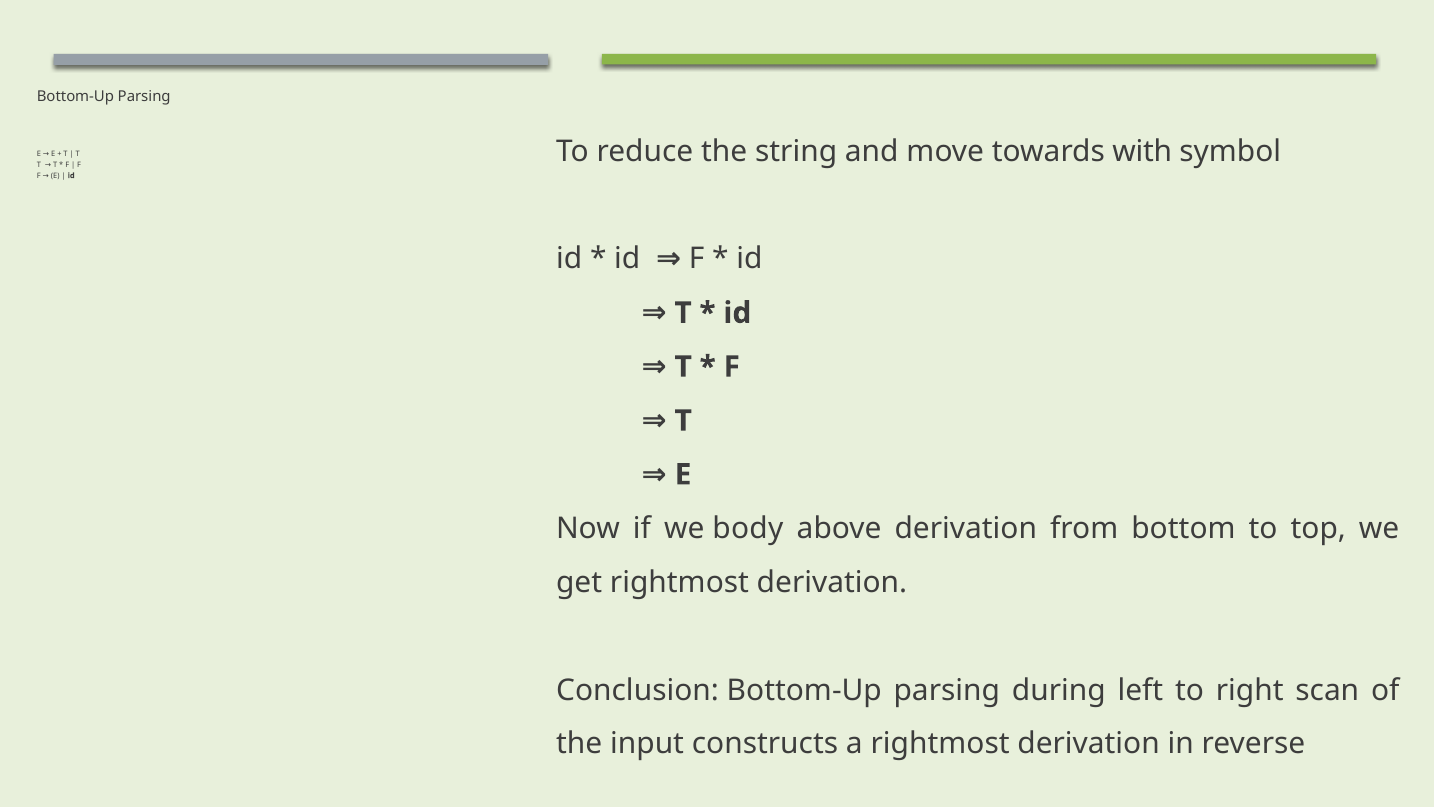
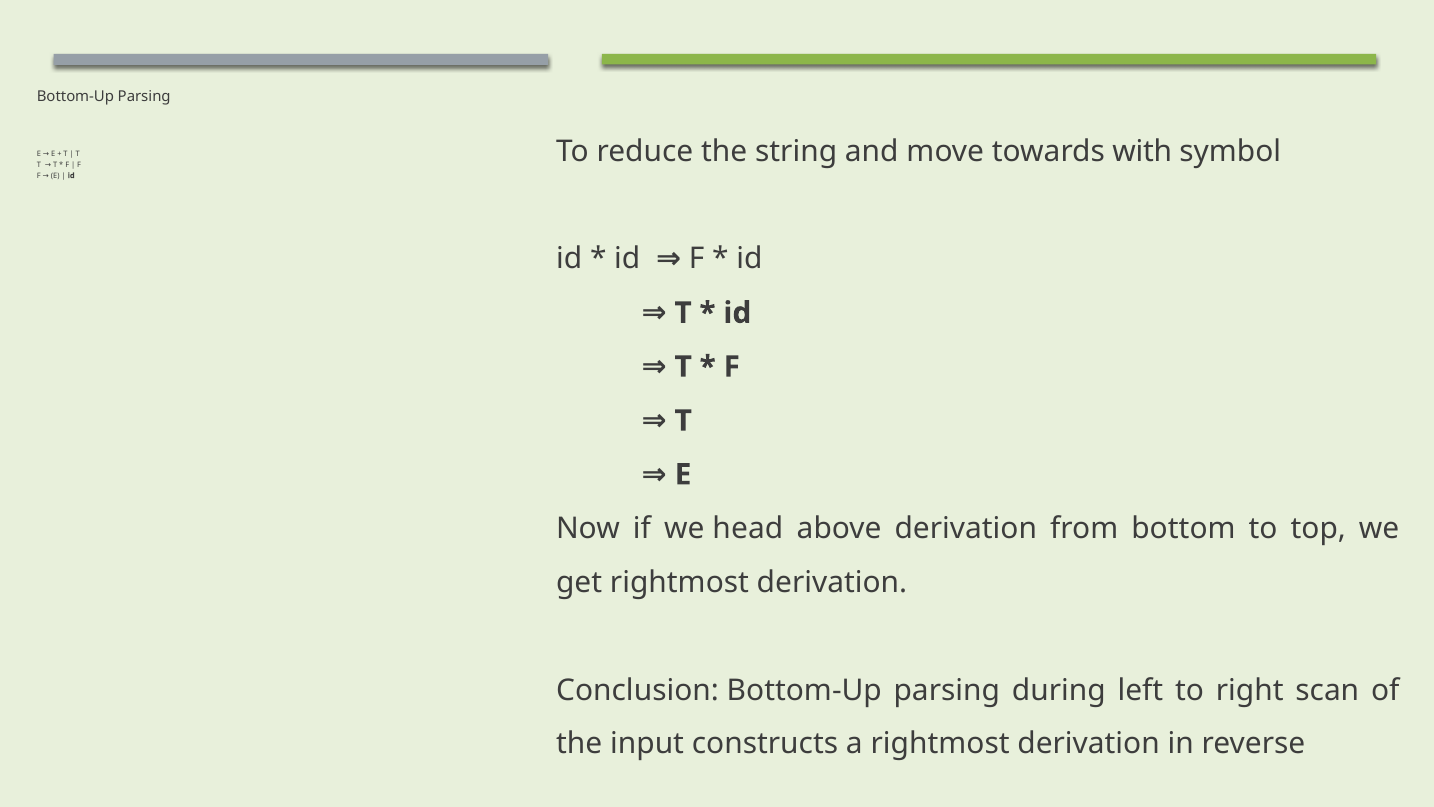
body: body -> head
